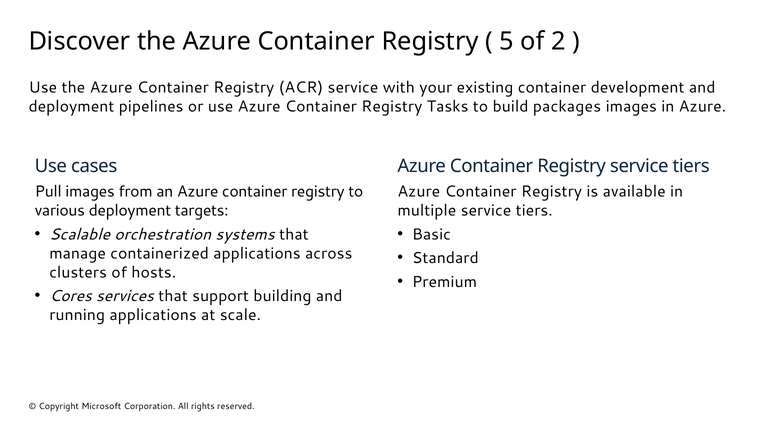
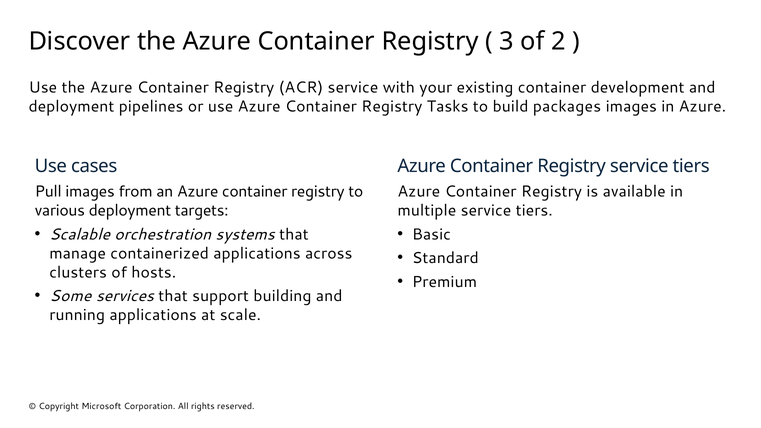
5: 5 -> 3
Cores: Cores -> Some
